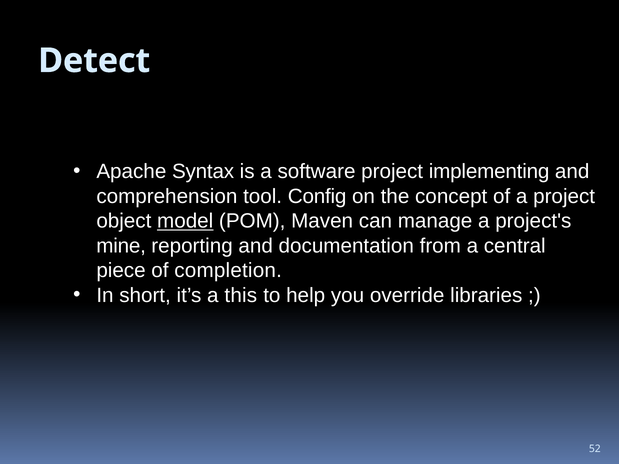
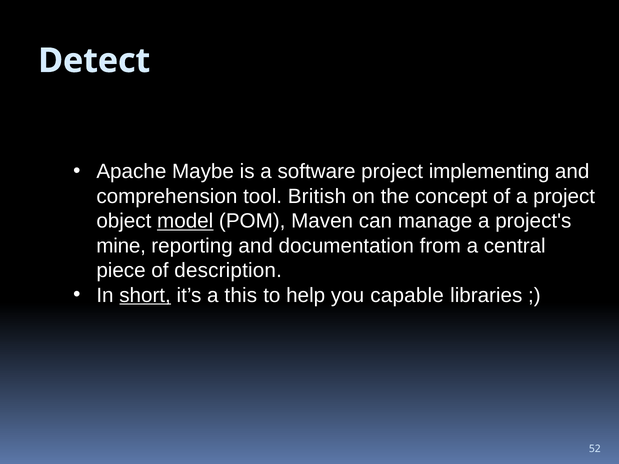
Syntax: Syntax -> Maybe
Config: Config -> British
completion: completion -> description
short underline: none -> present
override: override -> capable
